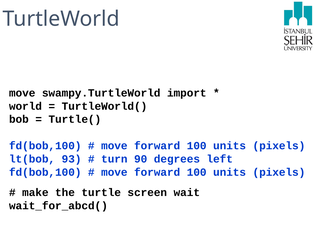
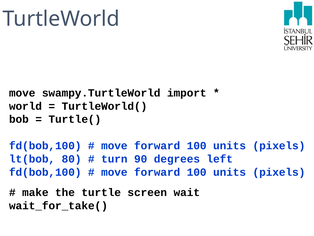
93: 93 -> 80
wait_for_abcd(: wait_for_abcd( -> wait_for_take(
